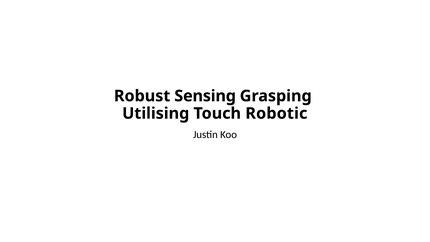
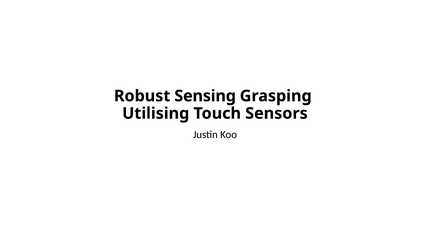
Robotic: Robotic -> Sensors
